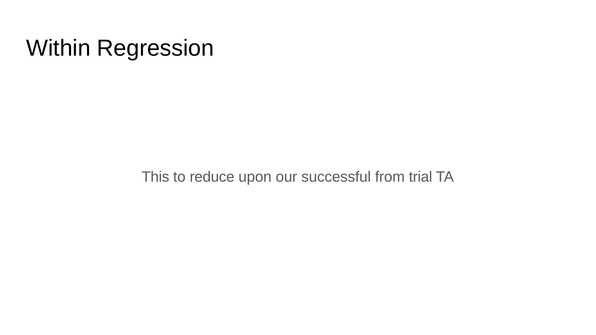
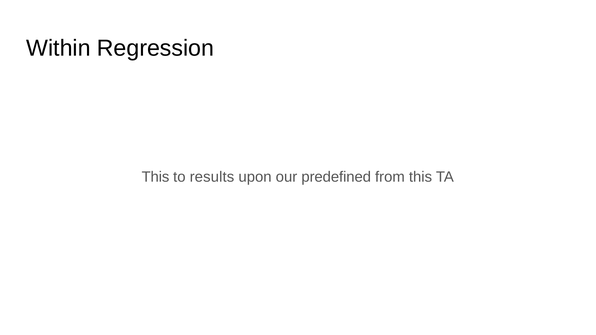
reduce: reduce -> results
successful: successful -> predefined
from trial: trial -> this
